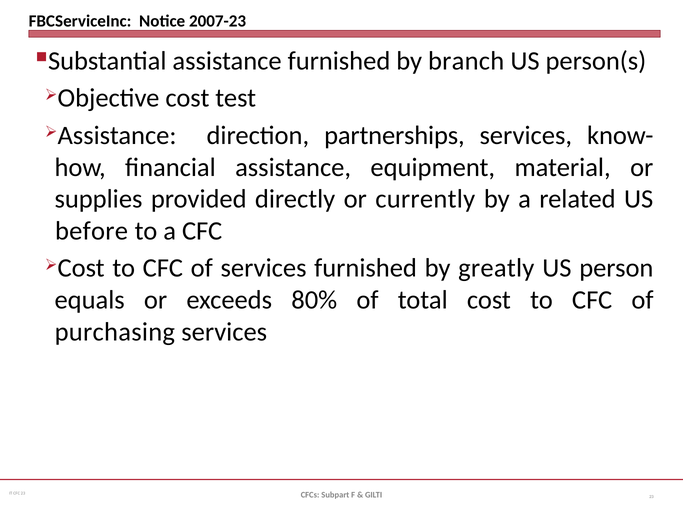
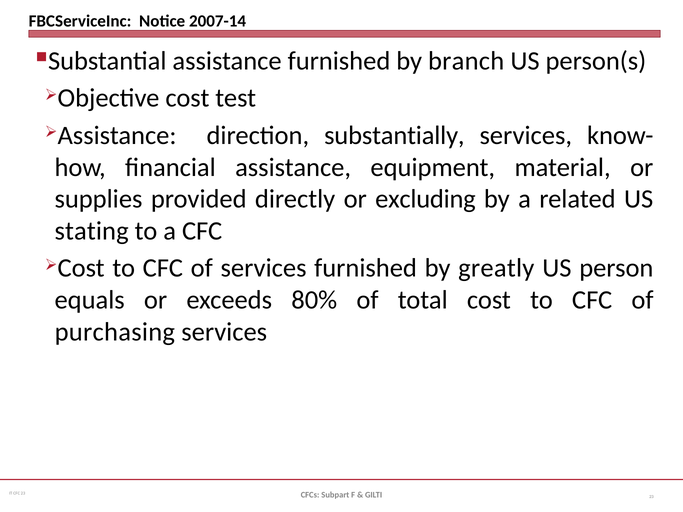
2007-23: 2007-23 -> 2007-14
partnerships: partnerships -> substantially
currently: currently -> excluding
before: before -> stating
